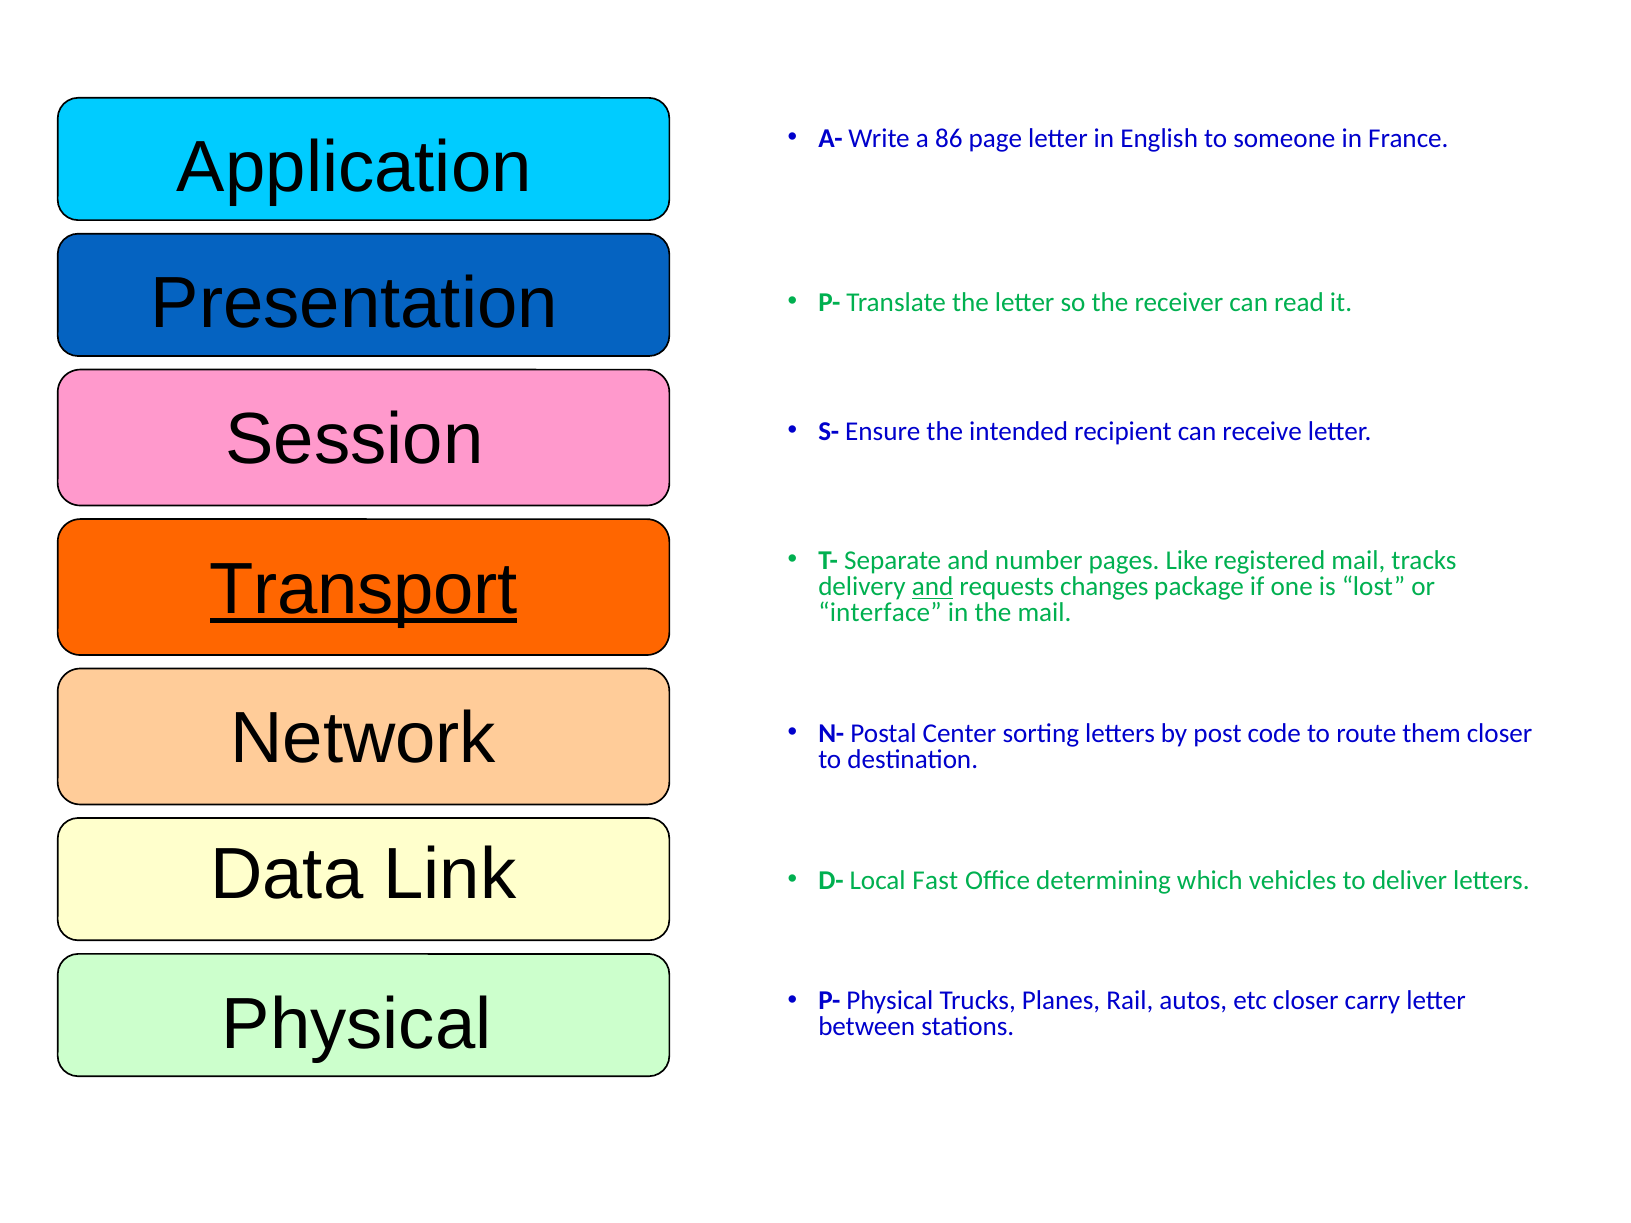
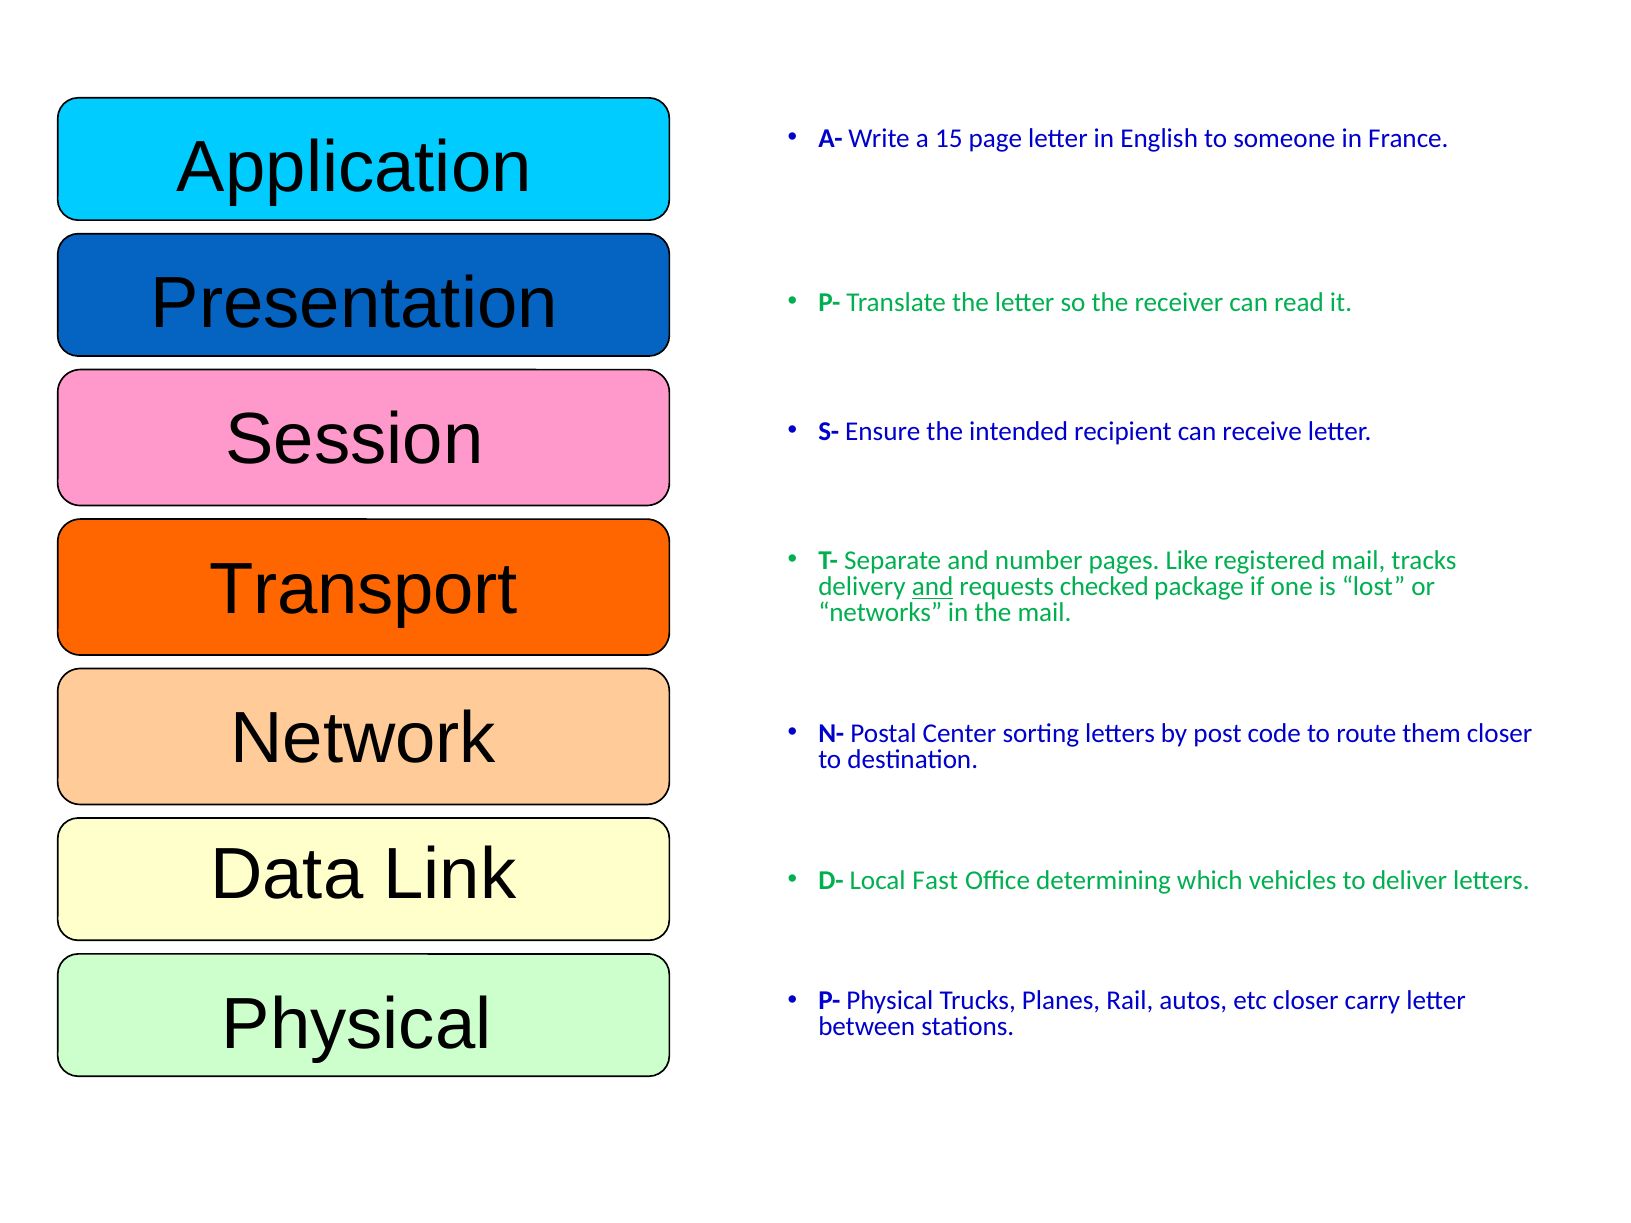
86: 86 -> 15
Transport underline: present -> none
changes: changes -> checked
interface: interface -> networks
